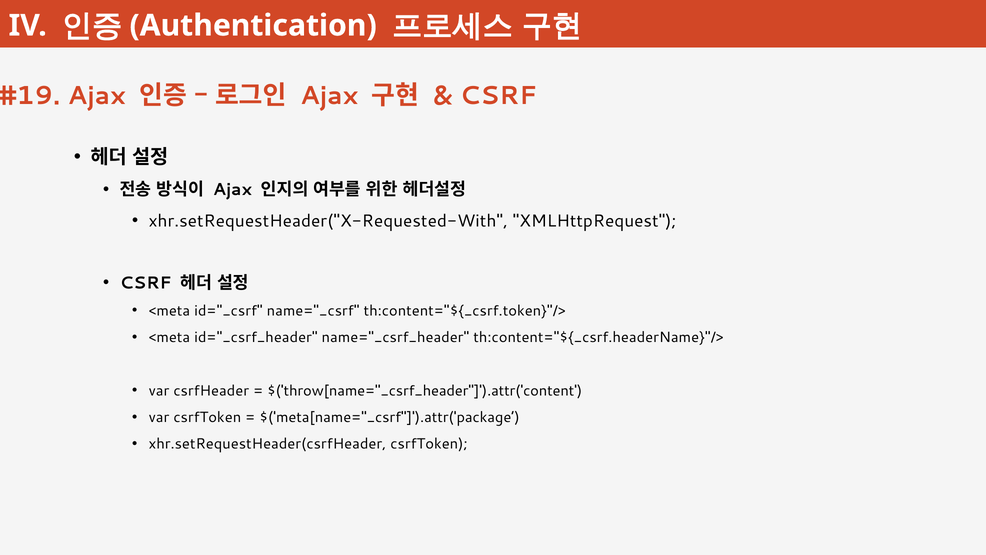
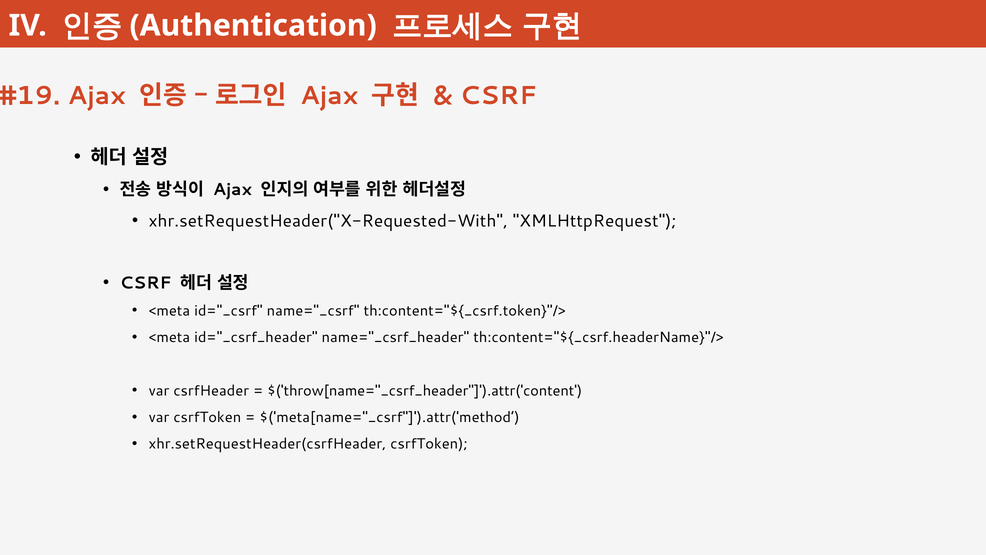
$('meta[name="_csrf"]').attr('package: $('meta[name="_csrf"]').attr('package -> $('meta[name="_csrf"]').attr('method
